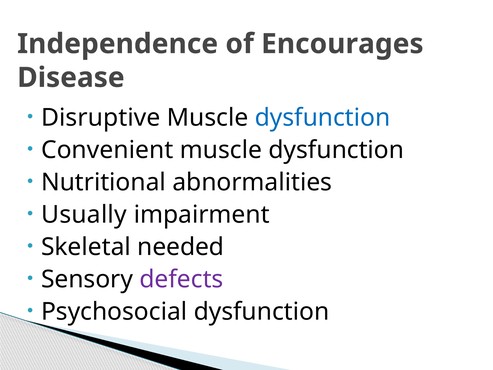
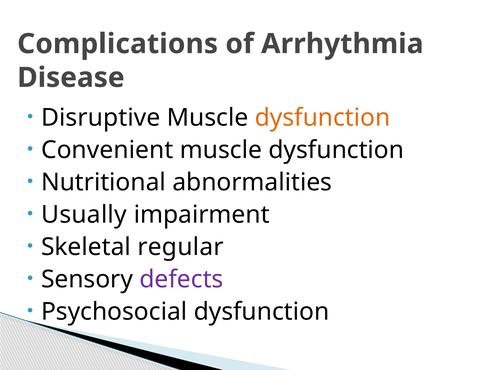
Independence: Independence -> Complications
Encourages: Encourages -> Arrhythmia
dysfunction at (323, 118) colour: blue -> orange
needed: needed -> regular
